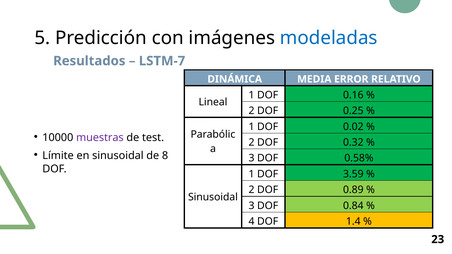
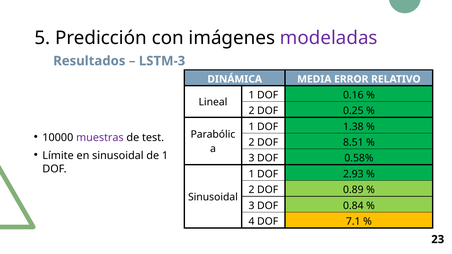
modeladas colour: blue -> purple
LSTM-7: LSTM-7 -> LSTM-3
0.02: 0.02 -> 1.38
0.32: 0.32 -> 8.51
de 8: 8 -> 1
3.59: 3.59 -> 2.93
1.4: 1.4 -> 7.1
